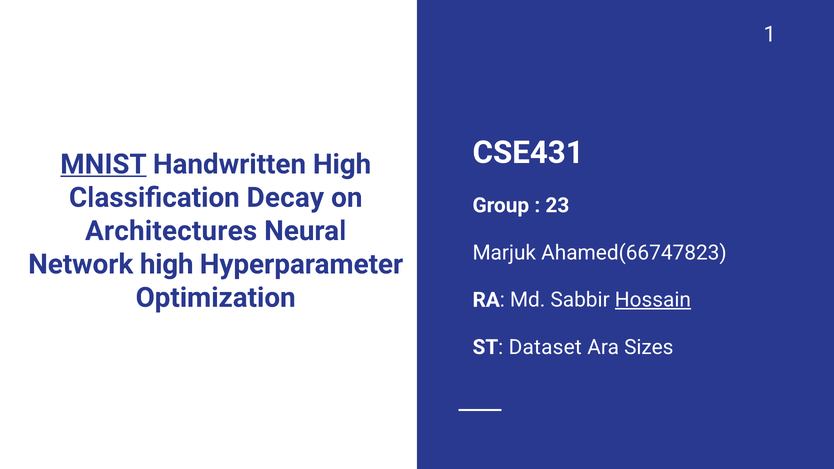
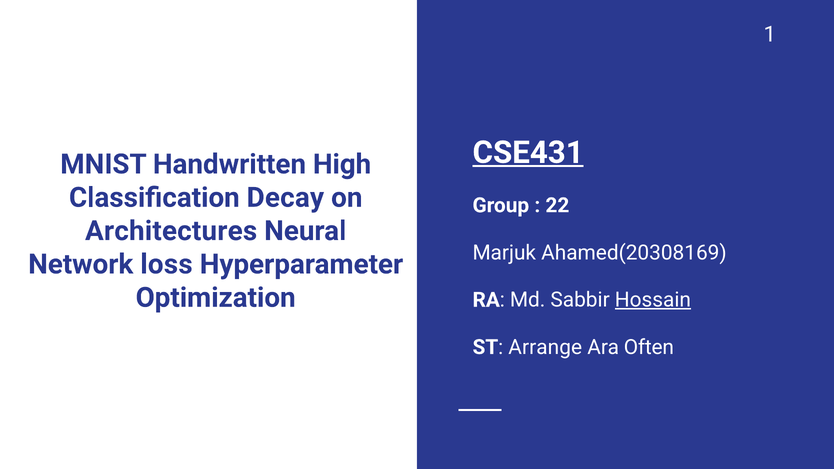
CSE431 underline: none -> present
MNIST underline: present -> none
23: 23 -> 22
Ahamed(66747823: Ahamed(66747823 -> Ahamed(20308169
Network high: high -> loss
Dataset: Dataset -> Arrange
Sizes: Sizes -> Often
